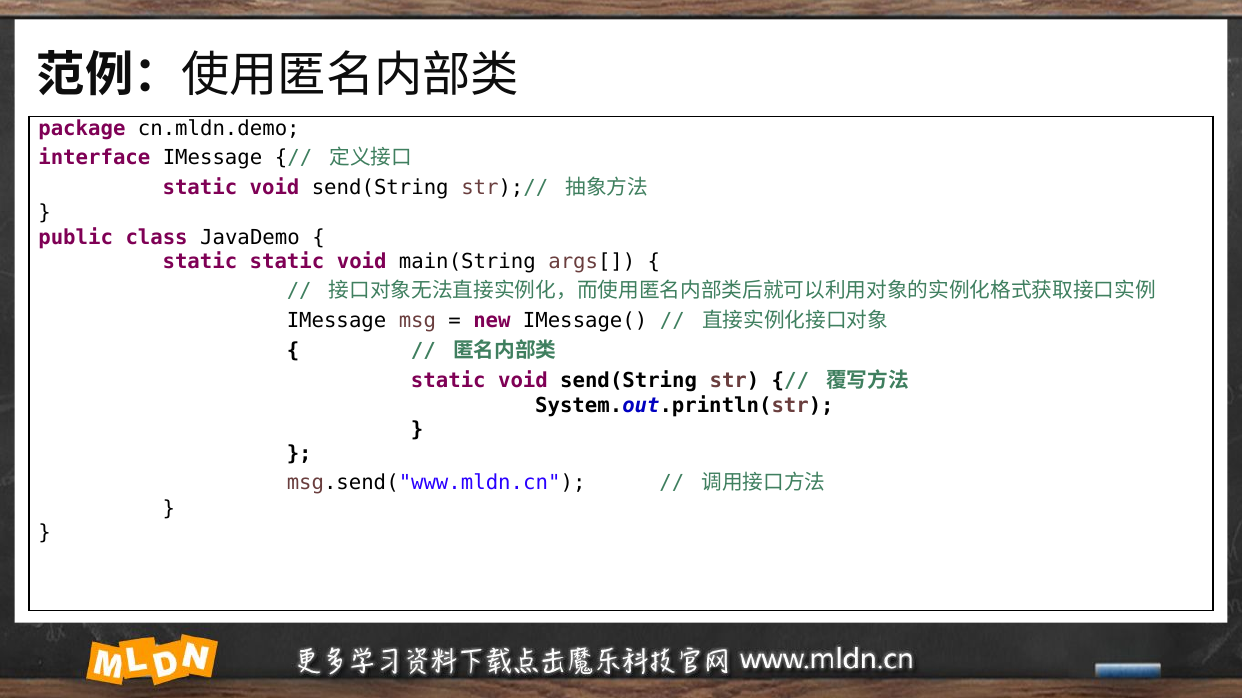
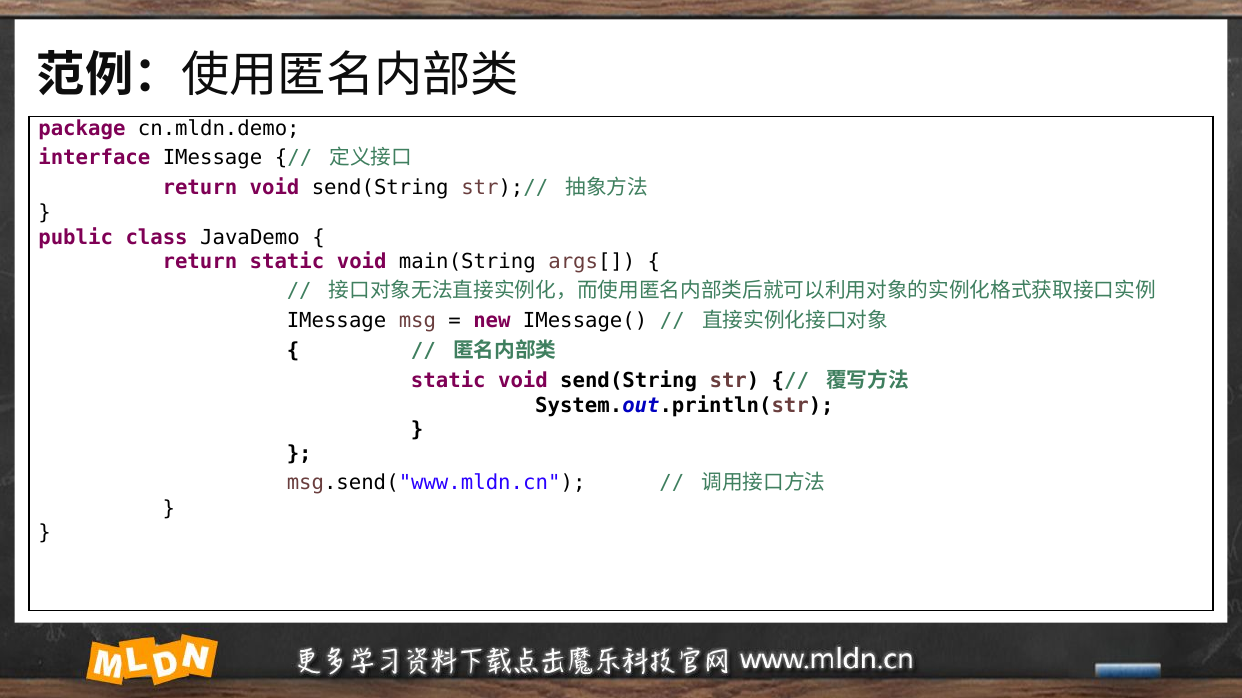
static at (200, 188): static -> return
static at (200, 262): static -> return
